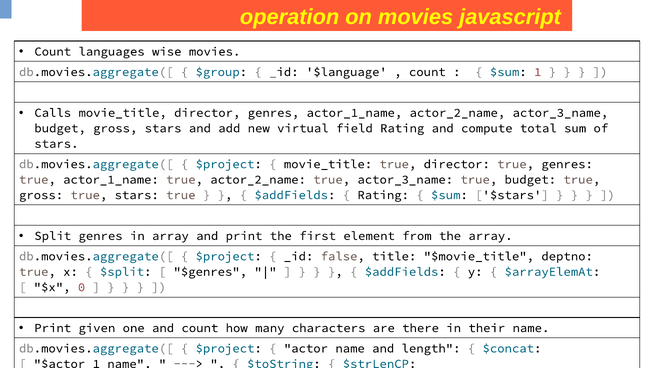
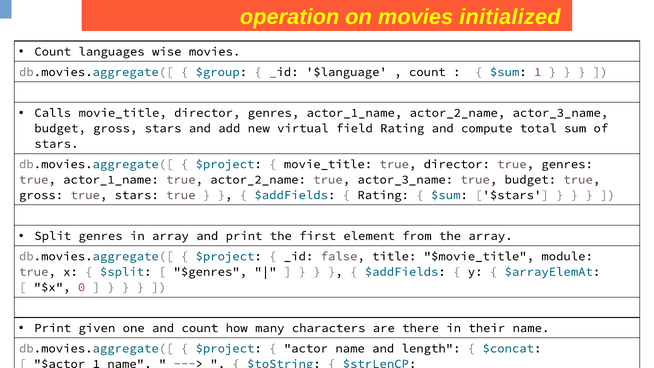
javascript: javascript -> initialized
deptno: deptno -> module
